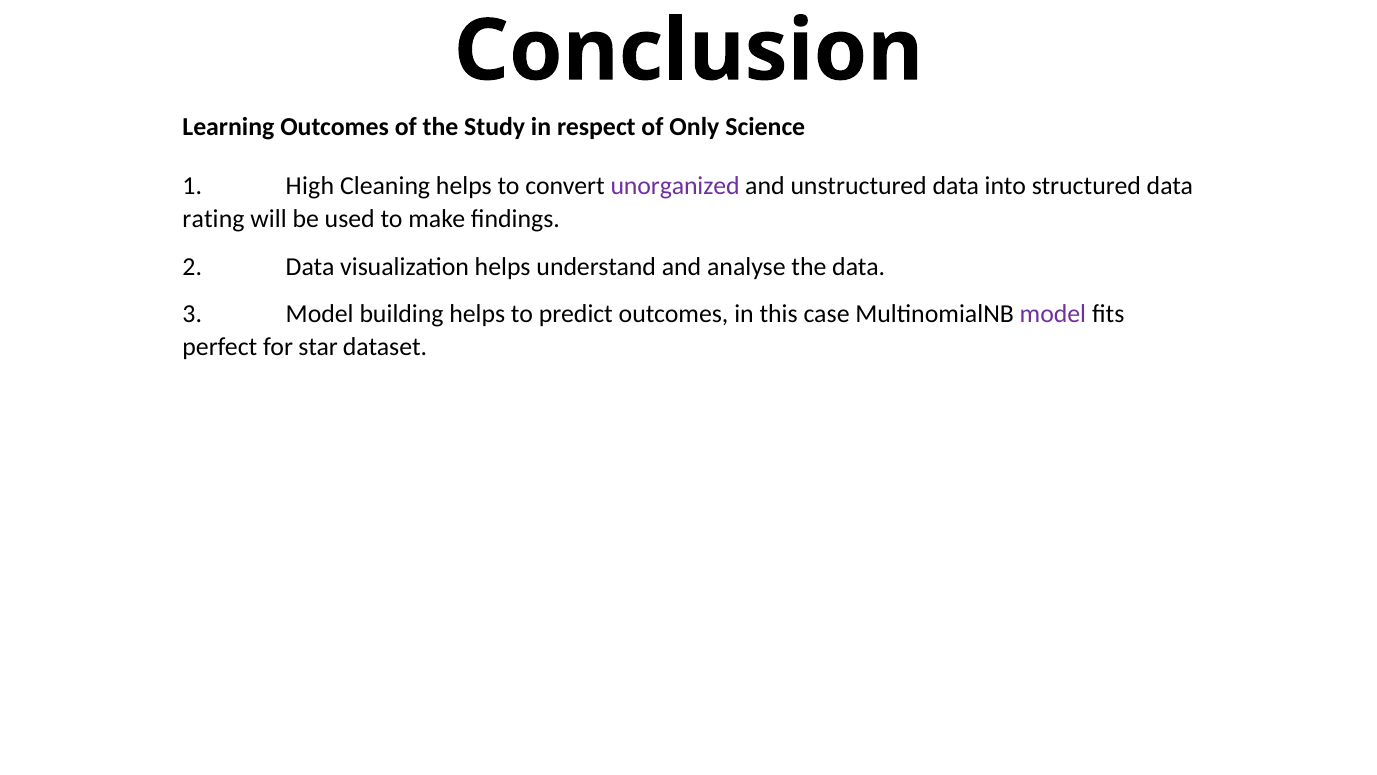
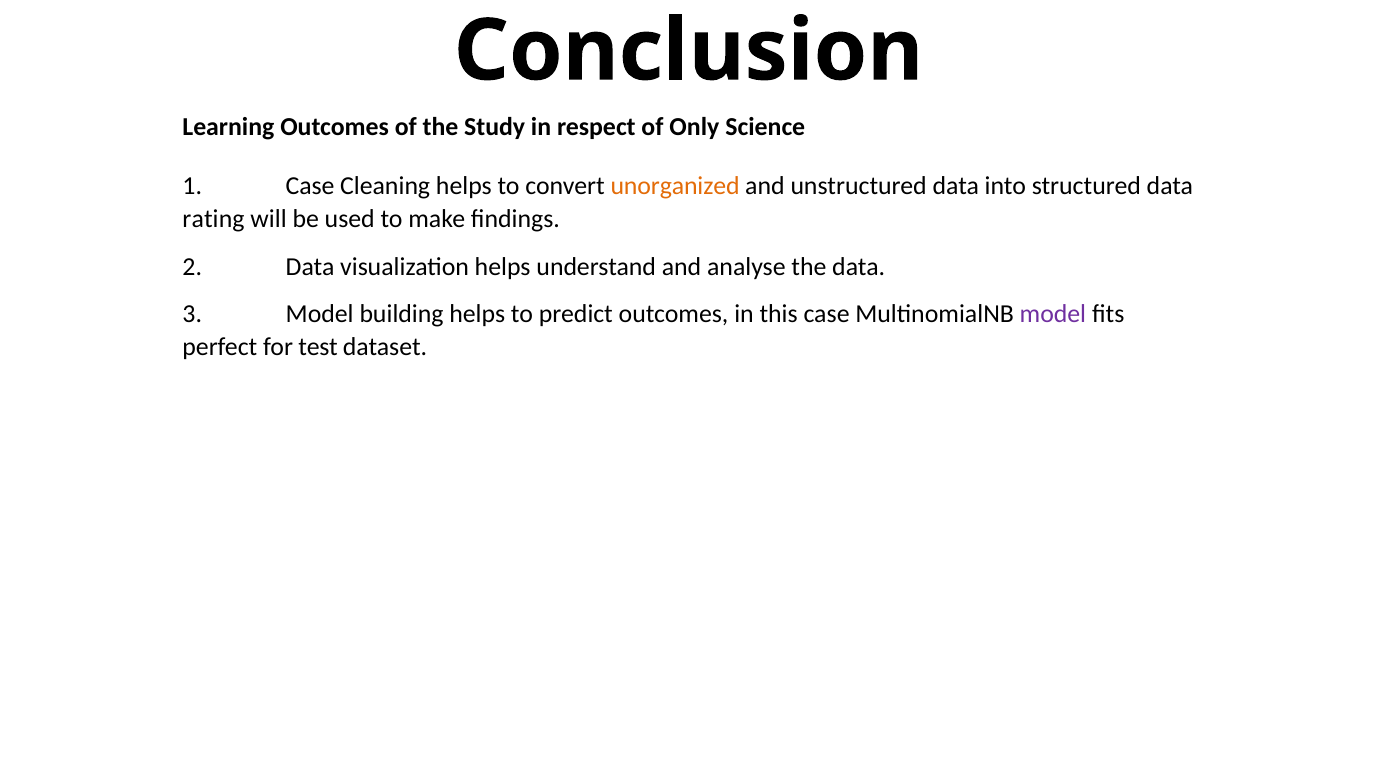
1 High: High -> Case
unorganized colour: purple -> orange
star: star -> test
